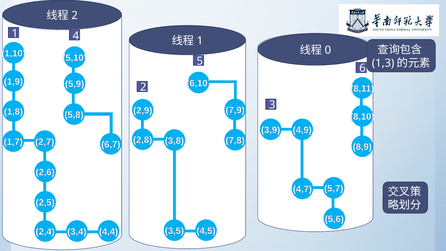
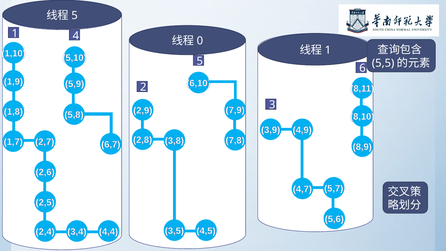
2 at (75, 15): 2 -> 5
1 at (200, 41): 1 -> 0
0 at (328, 50): 0 -> 1
1,3: 1,3 -> 5,5
